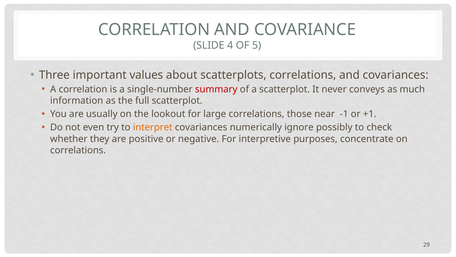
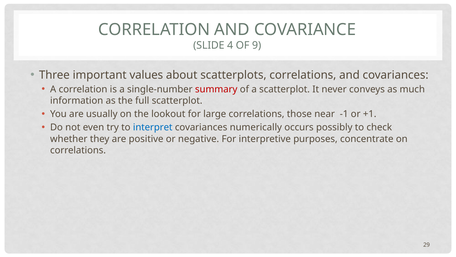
5: 5 -> 9
interpret colour: orange -> blue
ignore: ignore -> occurs
